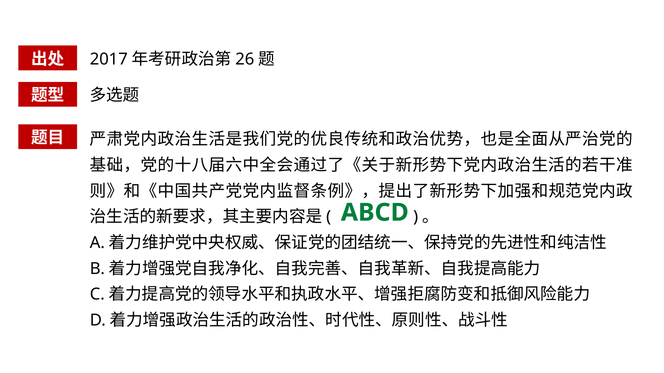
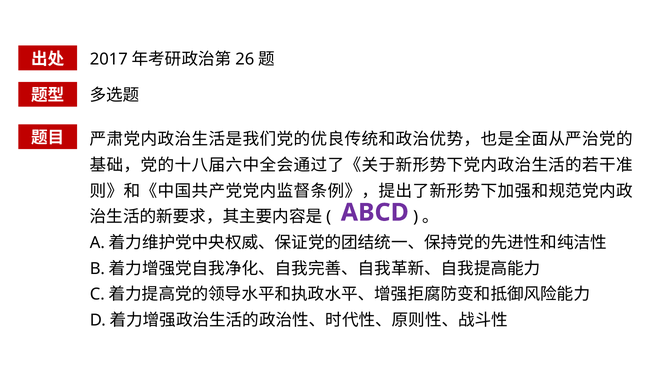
ABCD colour: green -> purple
